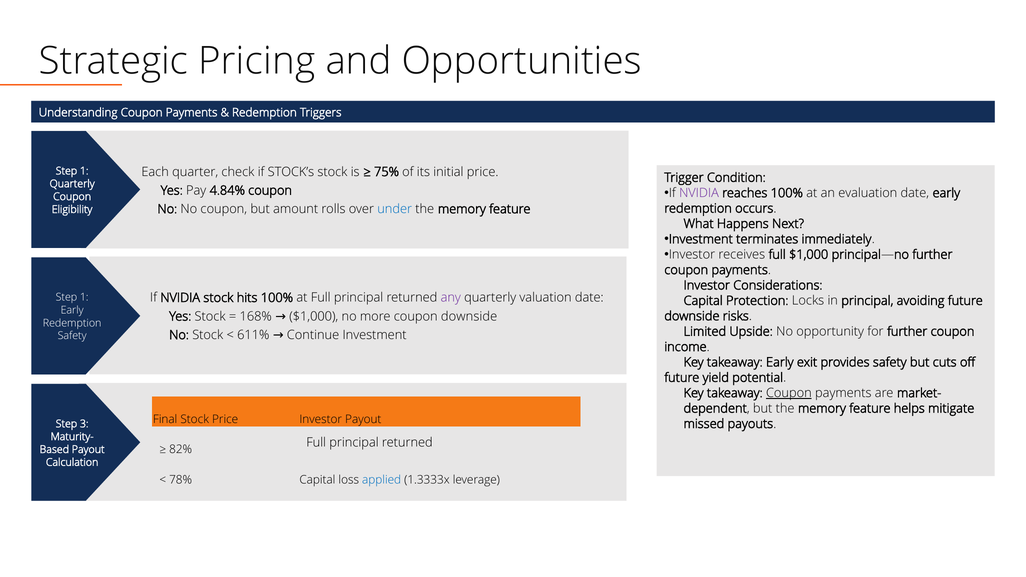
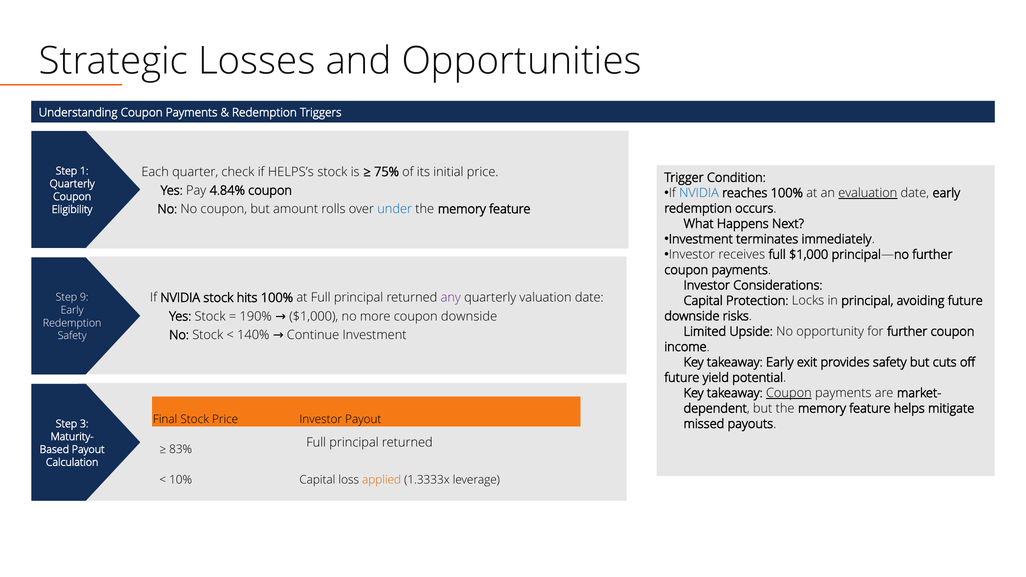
Pricing: Pricing -> Losses
STOCK’s: STOCK’s -> HELPS’s
NVIDIA at (699, 193) colour: purple -> blue
evaluation underline: none -> present
1 at (84, 297): 1 -> 9
168%: 168% -> 190%
611%: 611% -> 140%
82%: 82% -> 83%
78%: 78% -> 10%
applied colour: blue -> orange
